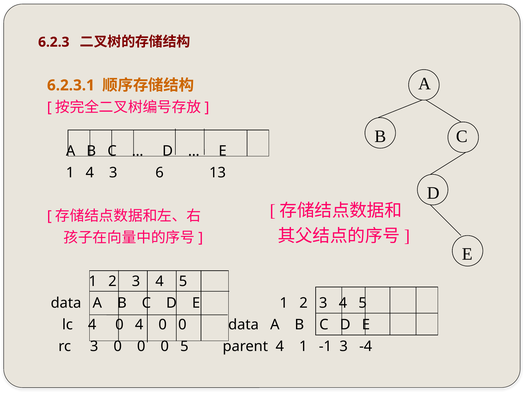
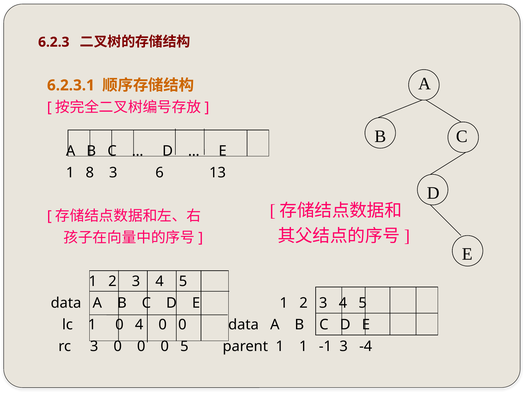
1 4: 4 -> 8
lc 4: 4 -> 1
parent 4: 4 -> 1
